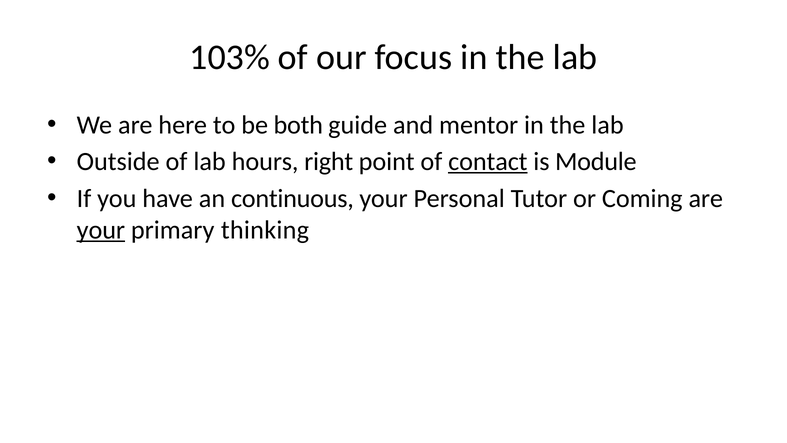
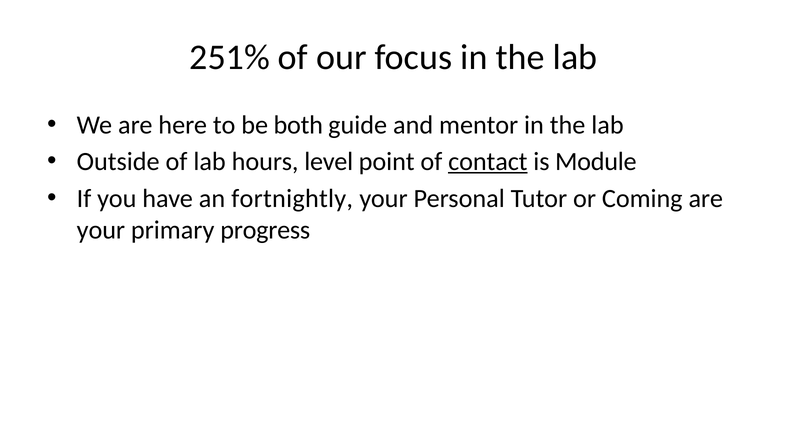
103%: 103% -> 251%
right: right -> level
continuous: continuous -> fortnightly
your at (101, 230) underline: present -> none
thinking: thinking -> progress
